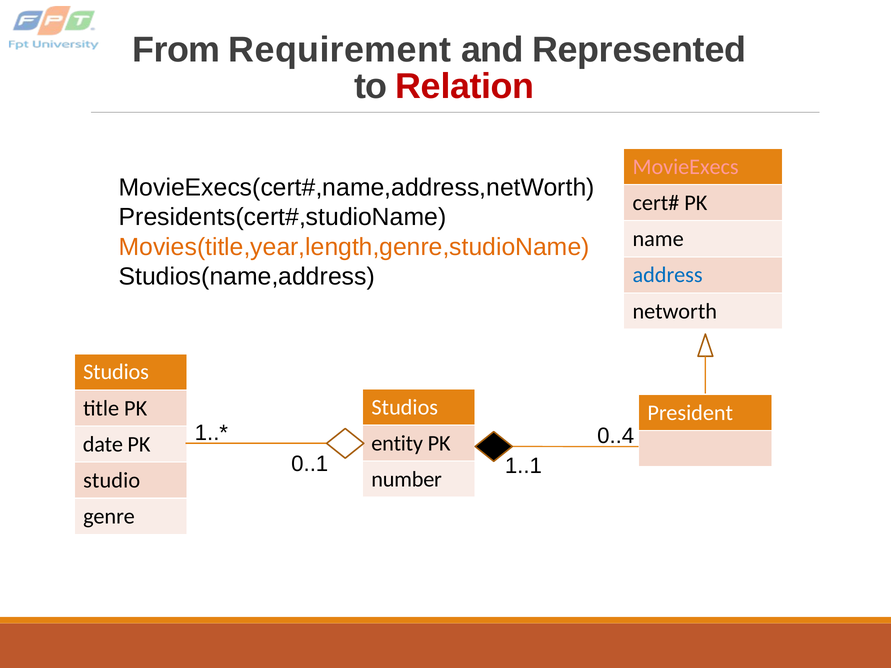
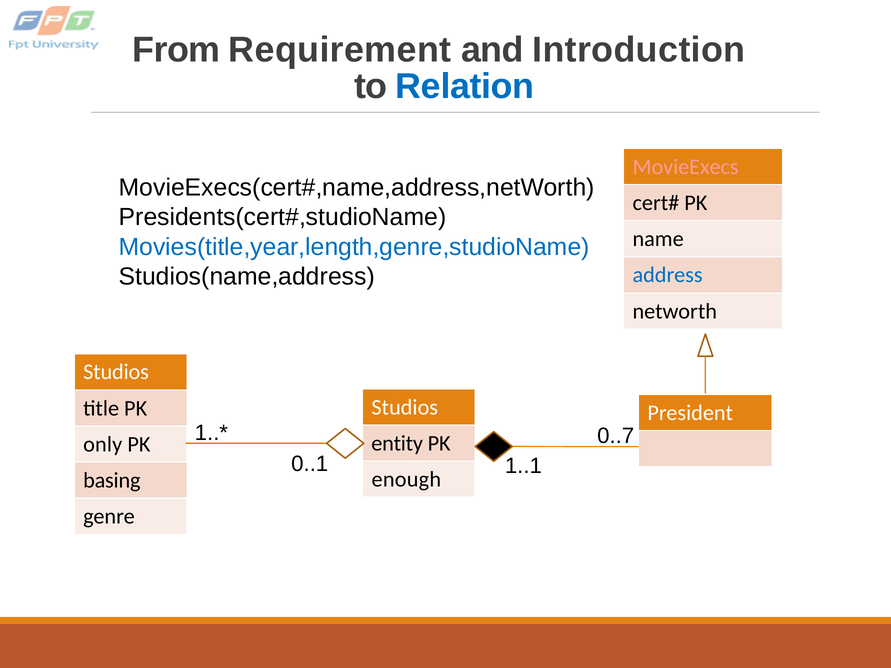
Represented: Represented -> Introduction
Relation colour: red -> blue
Movies(title,year,length,genre,studioName colour: orange -> blue
0..4: 0..4 -> 0..7
date: date -> only
number: number -> enough
studio: studio -> basing
